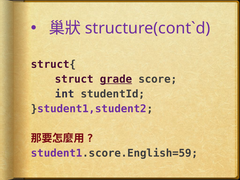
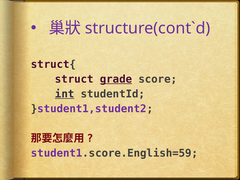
int underline: none -> present
